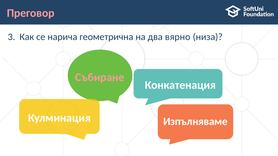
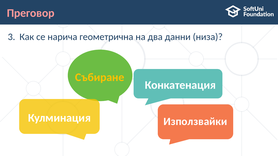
вярно: вярно -> данни
Събиране colour: pink -> yellow
Изпълняваме: Изпълняваме -> Използвайки
